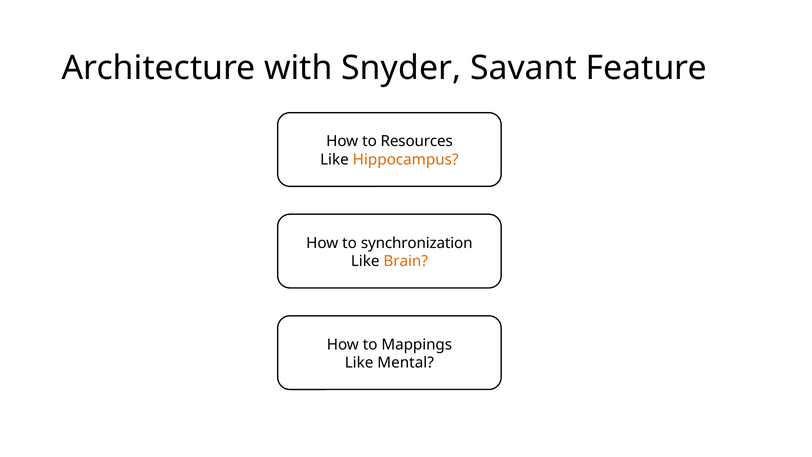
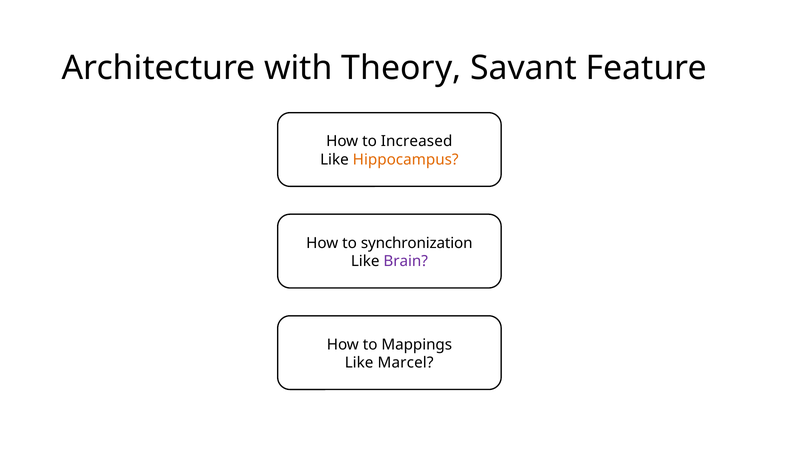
Snyder: Snyder -> Theory
Resources: Resources -> Increased
Brain colour: orange -> purple
Mental: Mental -> Marcel
